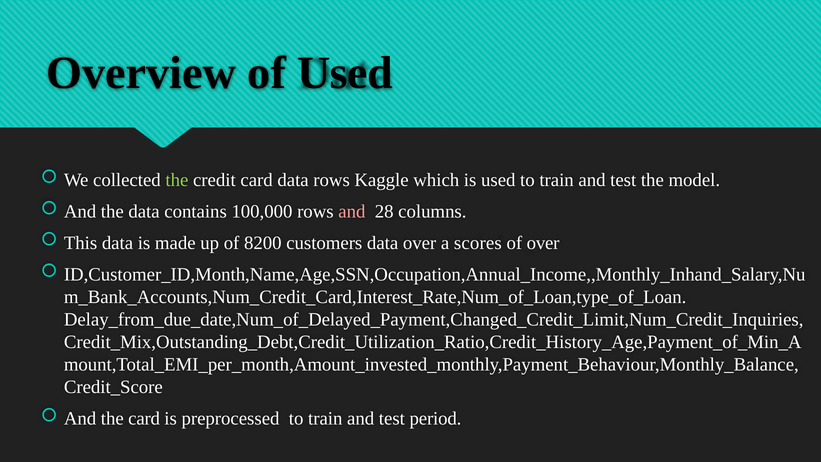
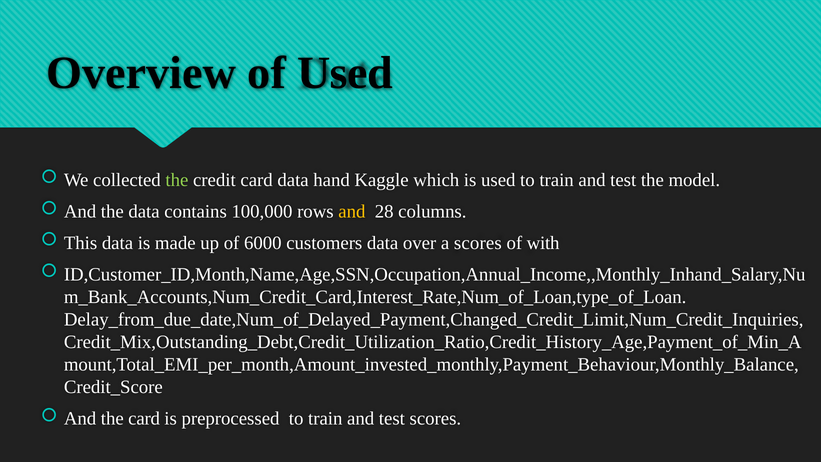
data rows: rows -> hand
and at (352, 211) colour: pink -> yellow
8200: 8200 -> 6000
of over: over -> with
test period: period -> scores
